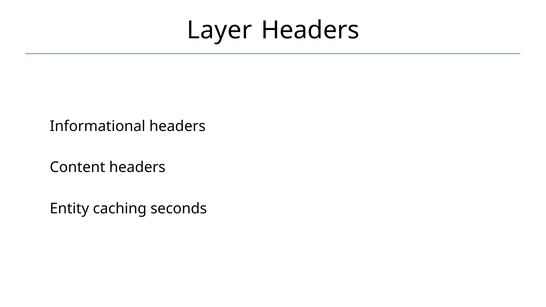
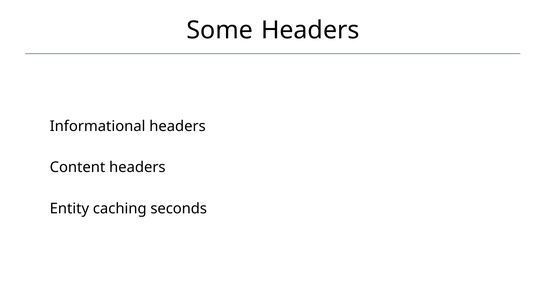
Layer: Layer -> Some
